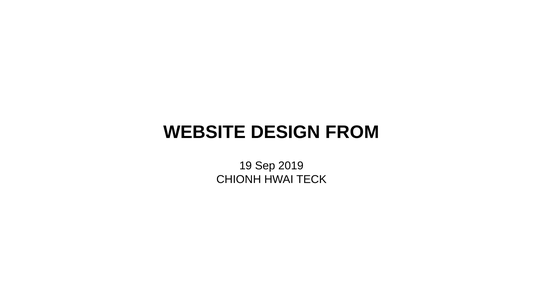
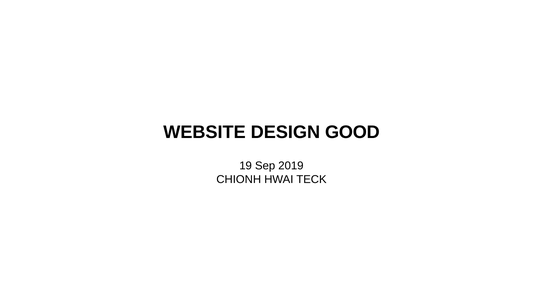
FROM: FROM -> GOOD
